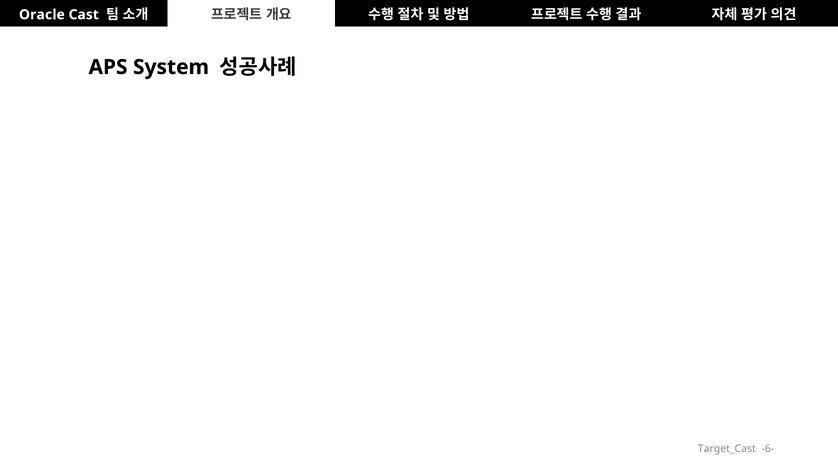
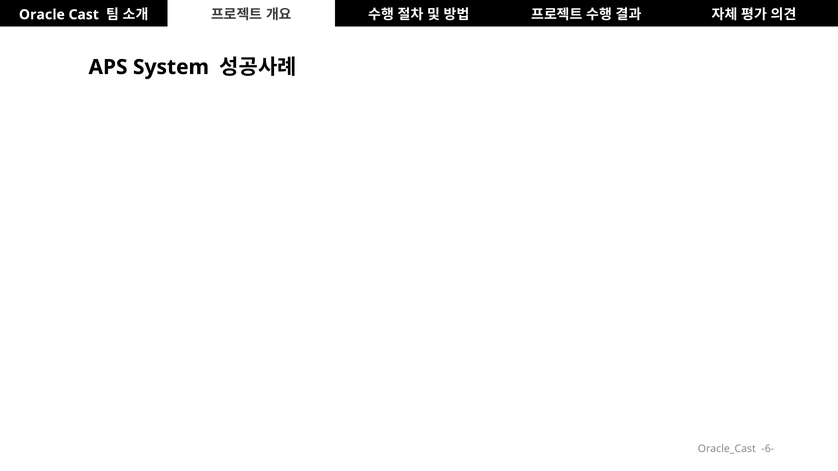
Target_Cast: Target_Cast -> Oracle_Cast
